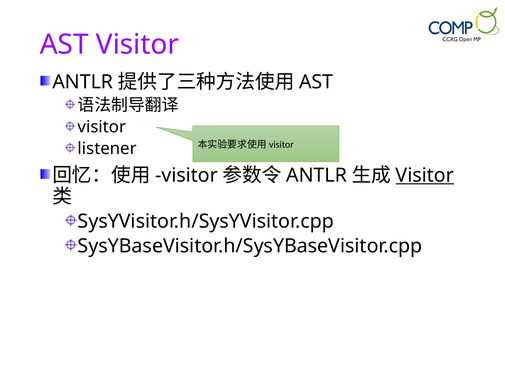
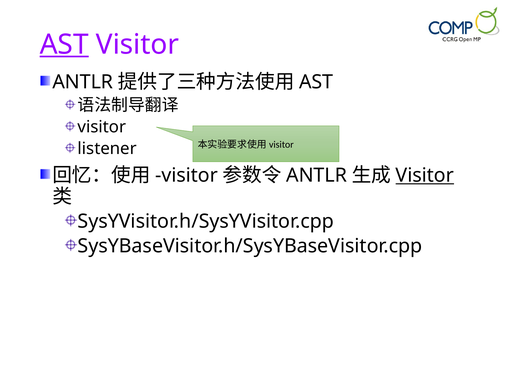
AST at (64, 44) underline: none -> present
